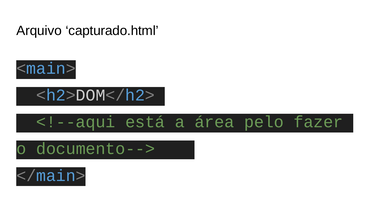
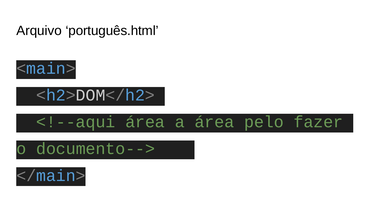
capturado.html: capturado.html -> português.html
<!--aqui está: está -> área
